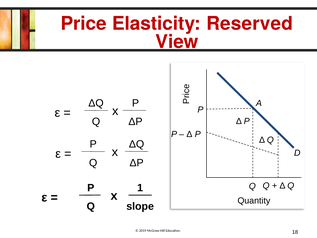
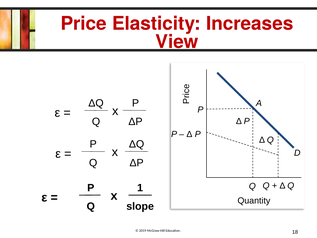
Reserved: Reserved -> Increases
